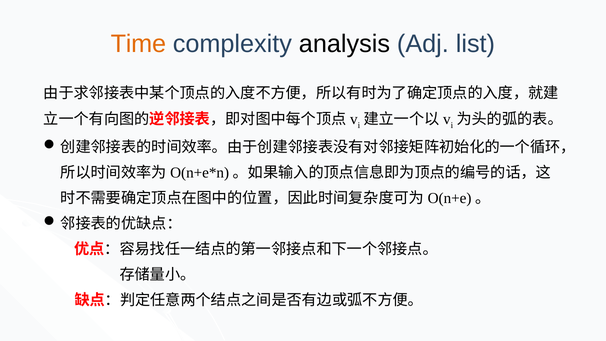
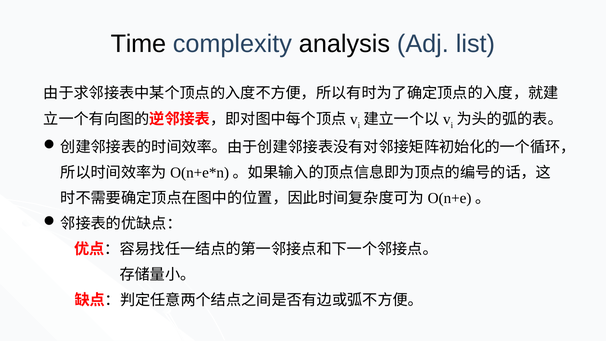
Time colour: orange -> black
